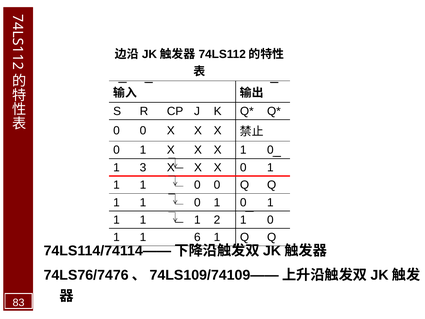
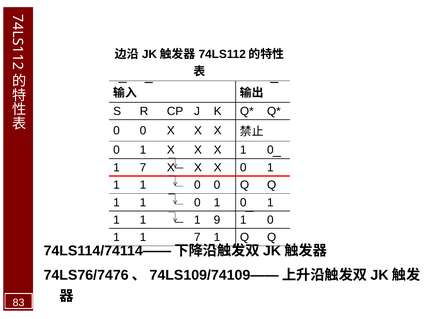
3 at (143, 167): 3 -> 7
1 1 1 2: 2 -> 9
1 1 6: 6 -> 7
